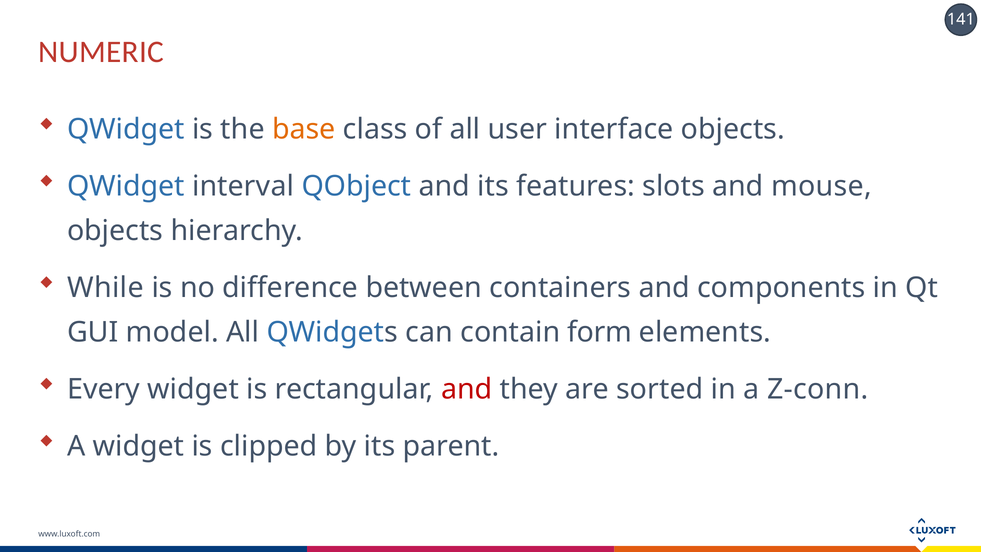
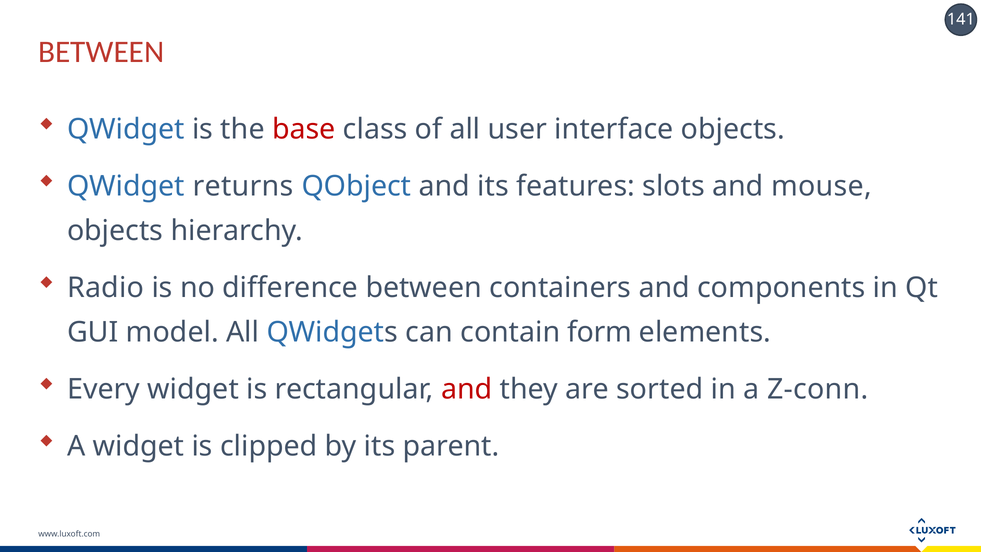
NUMERIC at (101, 52): NUMERIC -> BETWEEN
base colour: orange -> red
interval: interval -> returns
While: While -> Radio
